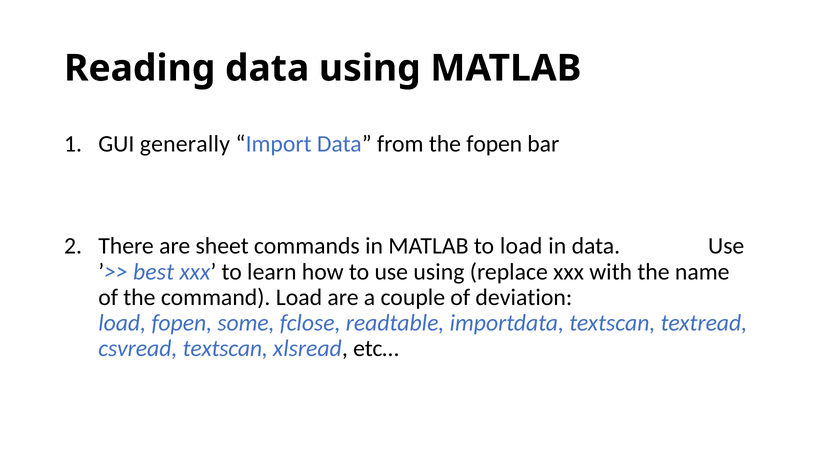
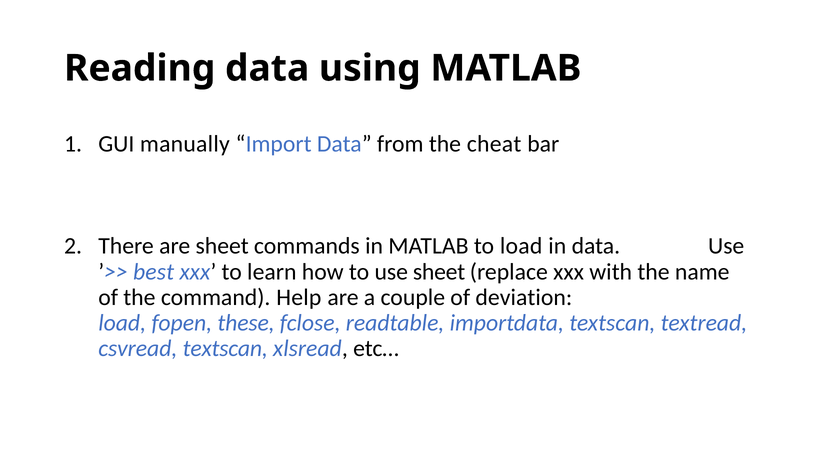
generally: generally -> manually
the fopen: fopen -> cheat
use using: using -> sheet
command Load: Load -> Help
some: some -> these
